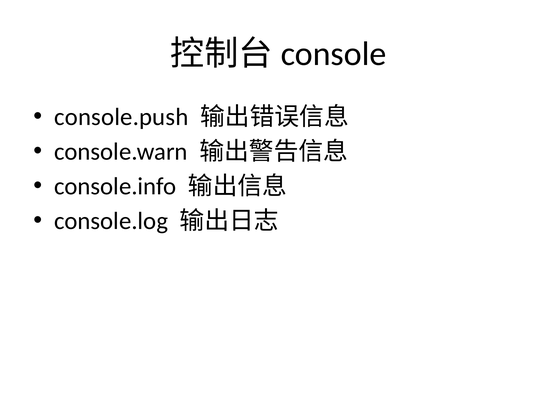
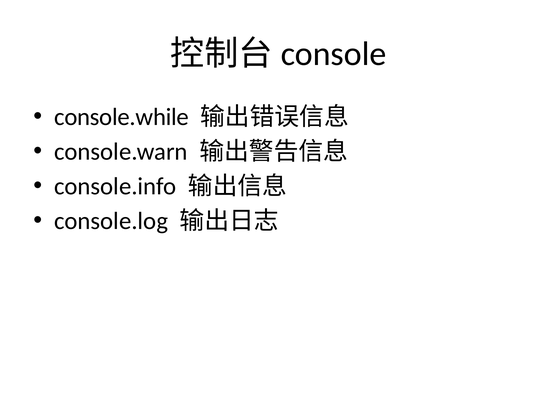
console.push: console.push -> console.while
